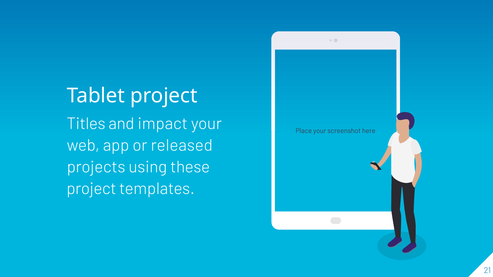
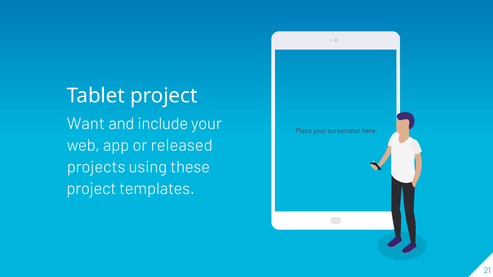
Titles: Titles -> Want
impact: impact -> include
